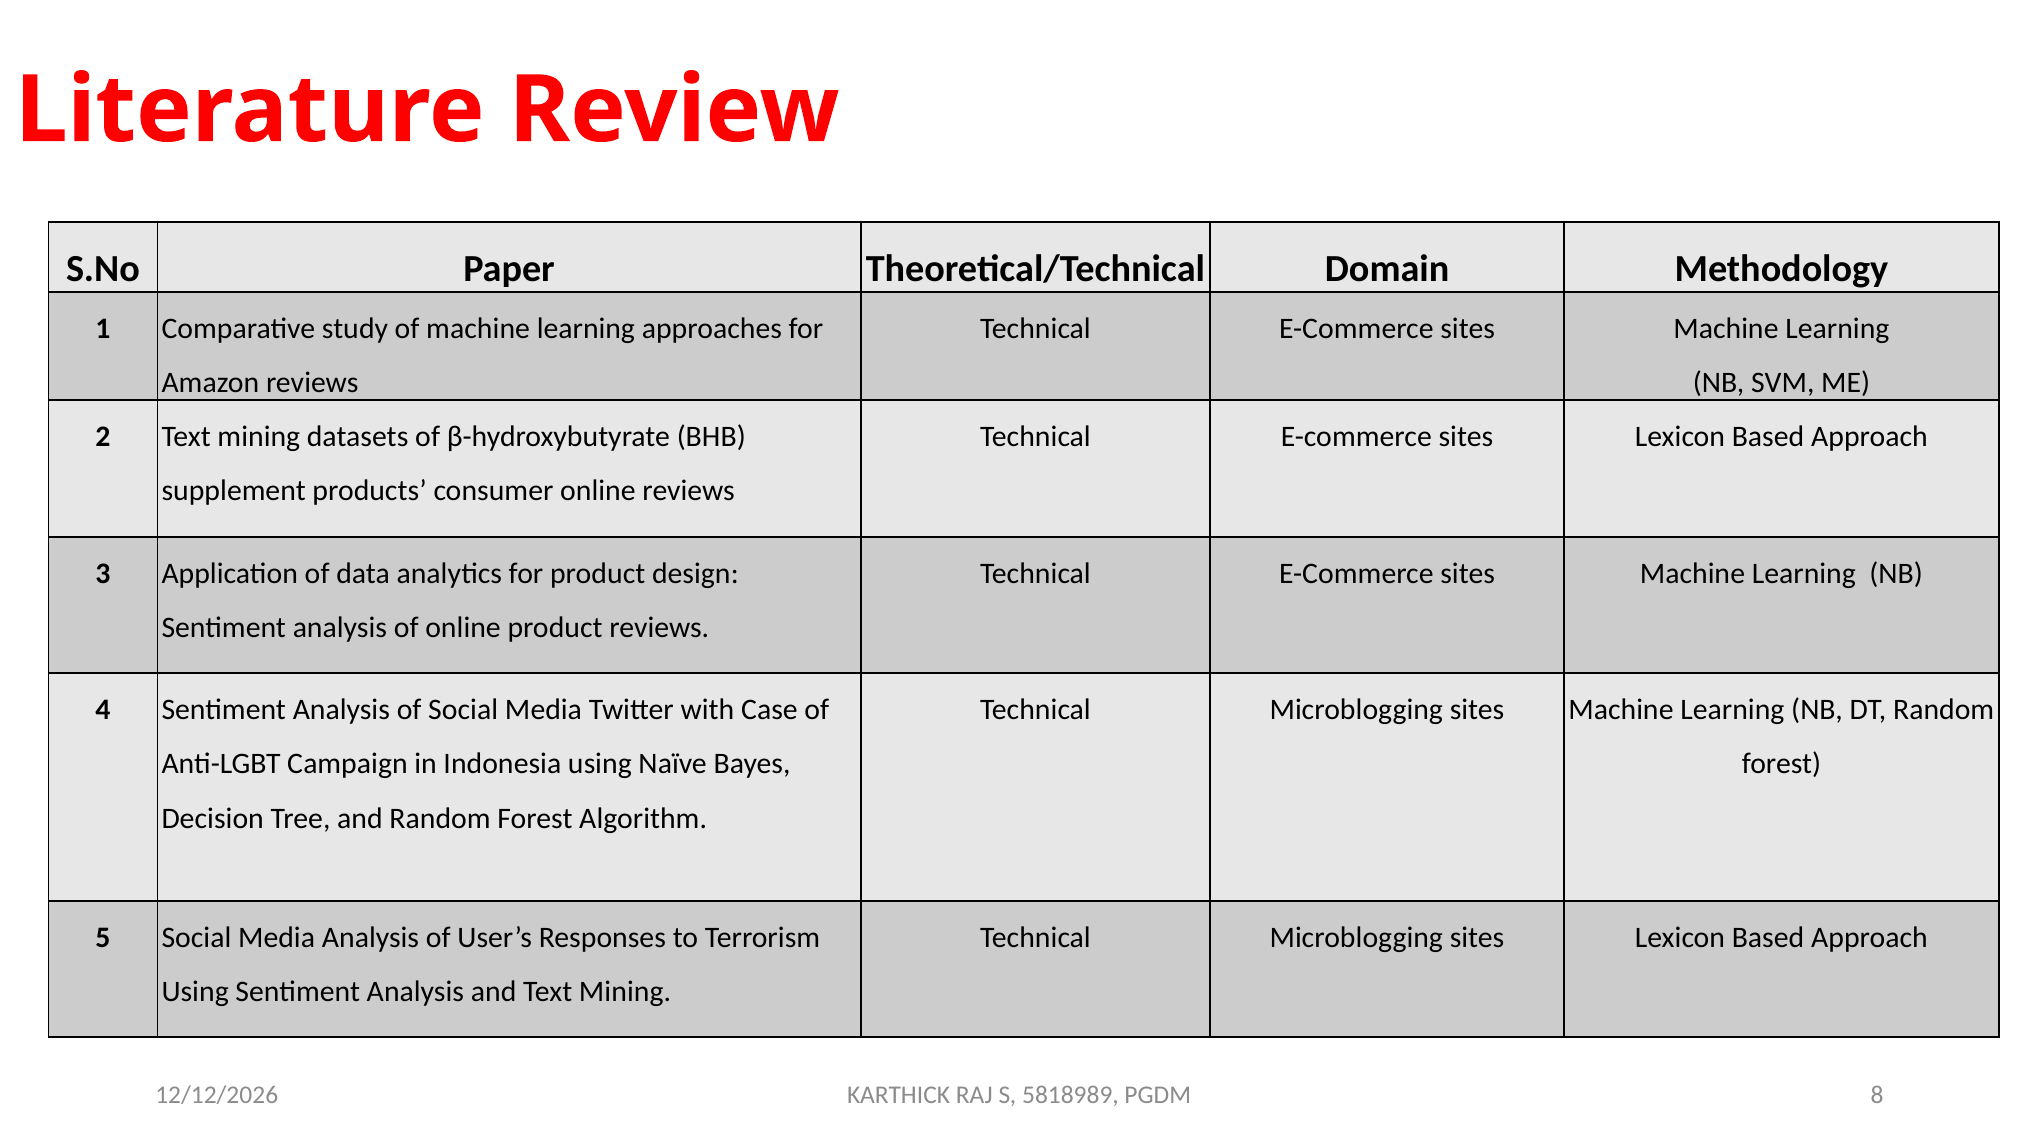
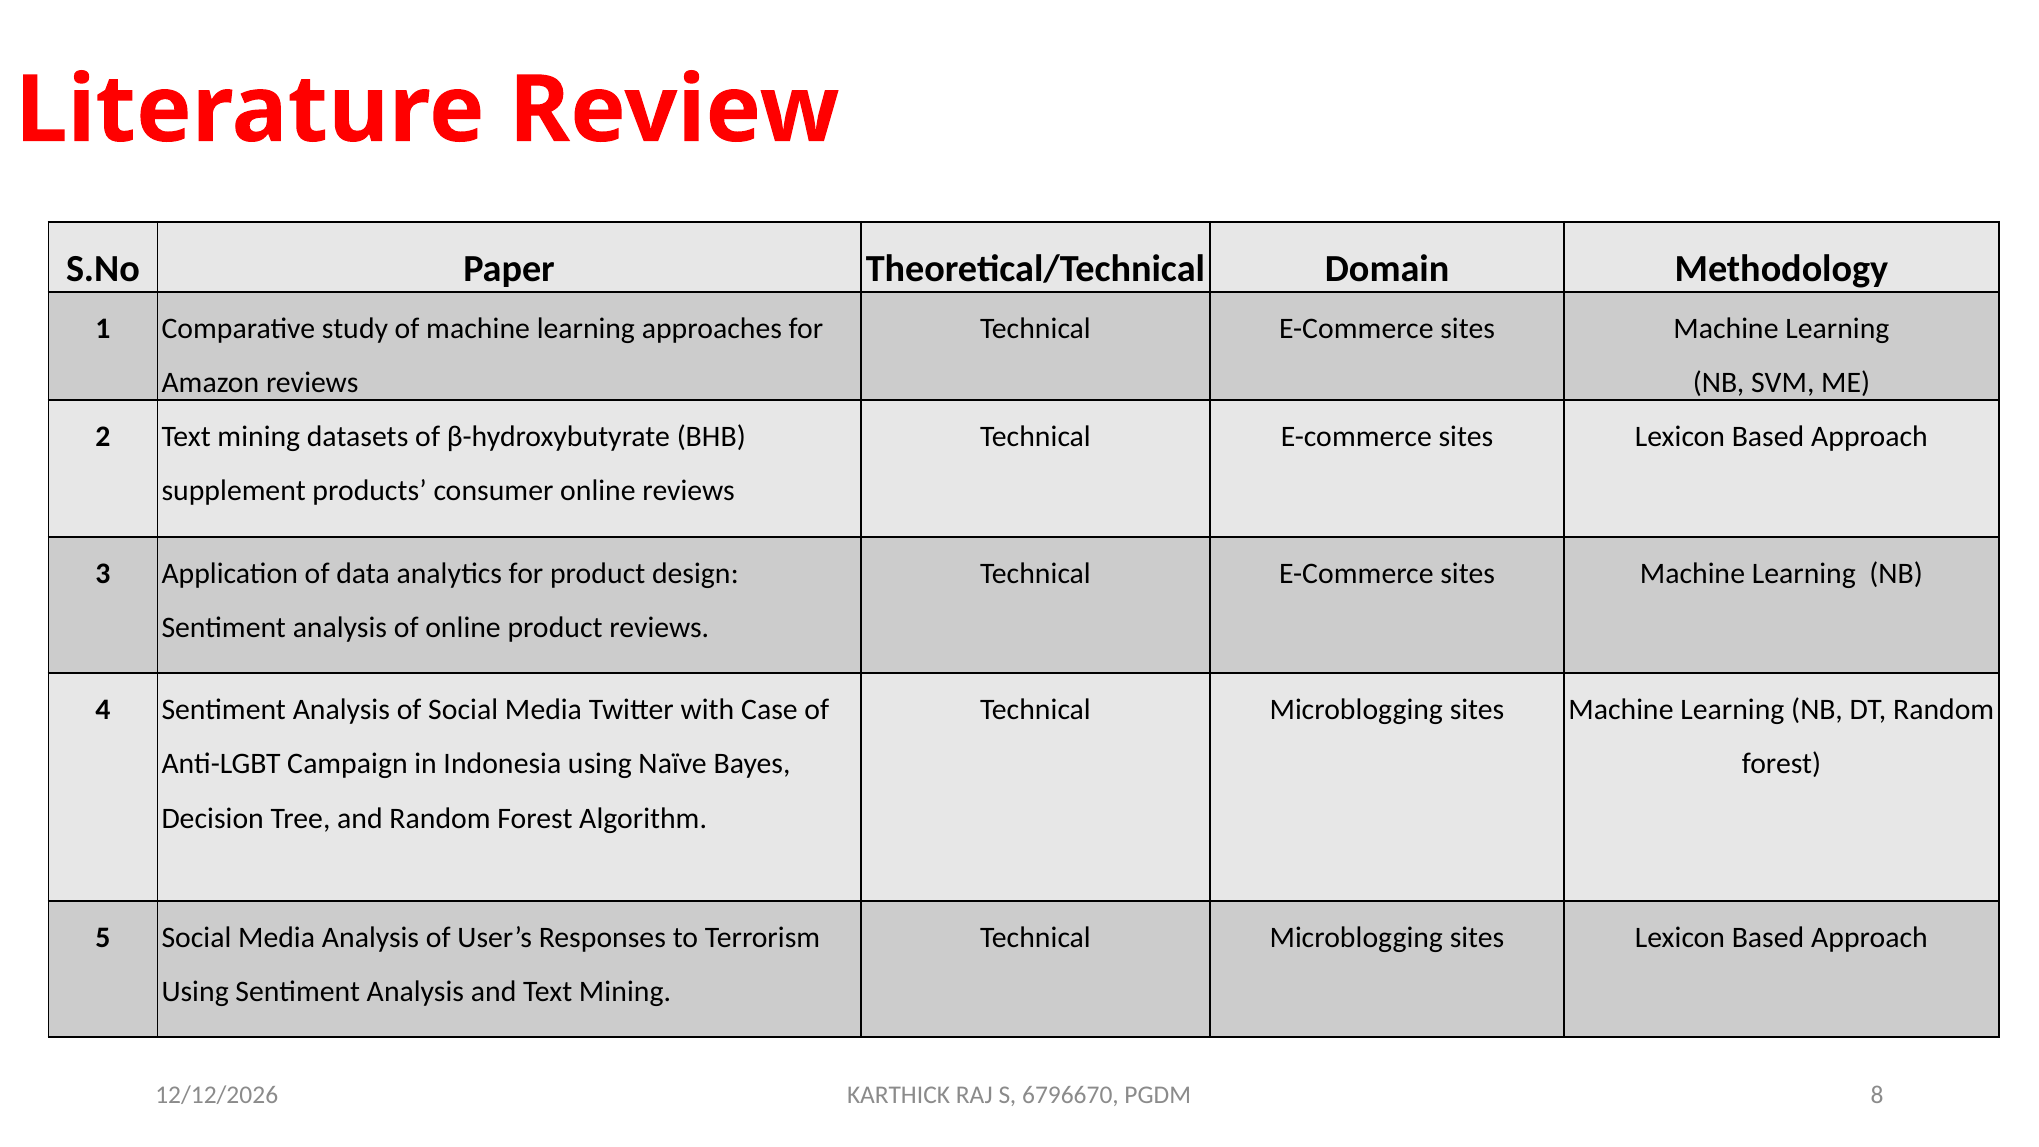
5818989: 5818989 -> 6796670
